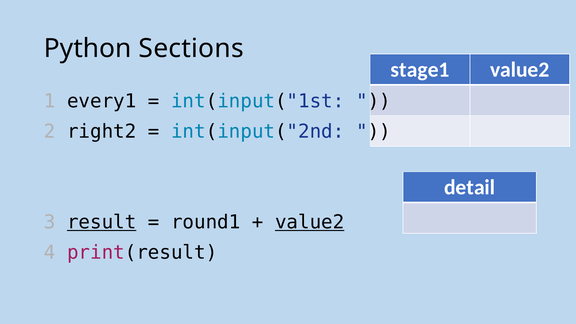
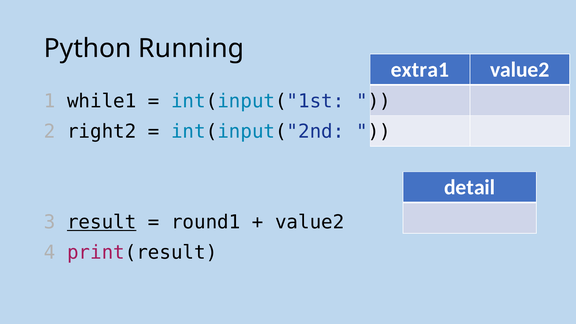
Sections: Sections -> Running
stage1: stage1 -> extra1
every1: every1 -> while1
value2 at (310, 222) underline: present -> none
